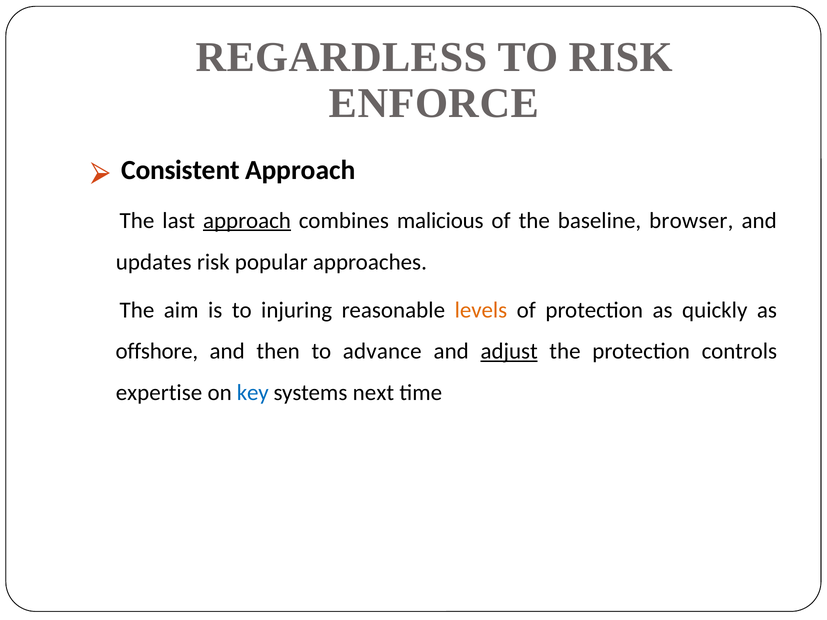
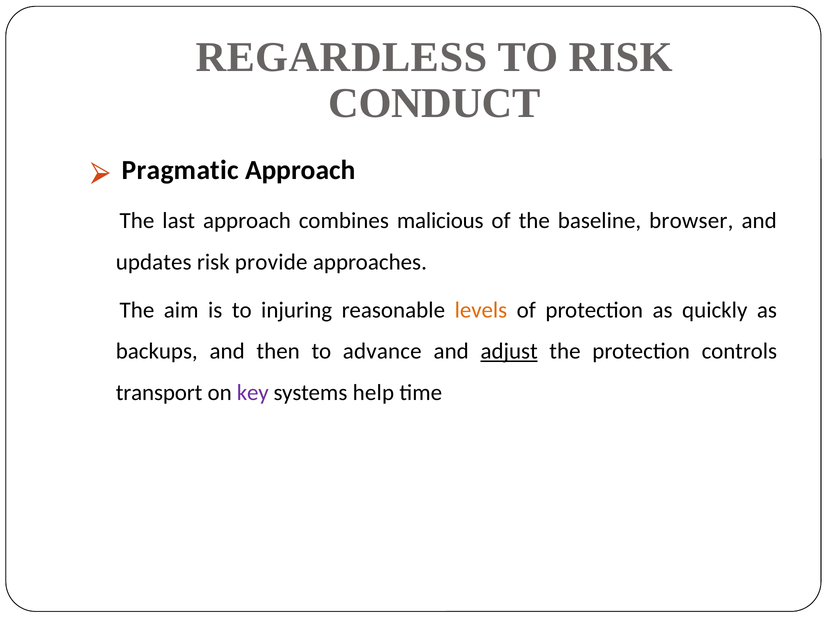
ENFORCE: ENFORCE -> CONDUCT
Consistent: Consistent -> Pragmatic
approach at (247, 221) underline: present -> none
popular: popular -> provide
offshore: offshore -> backups
expertise: expertise -> transport
key colour: blue -> purple
next: next -> help
